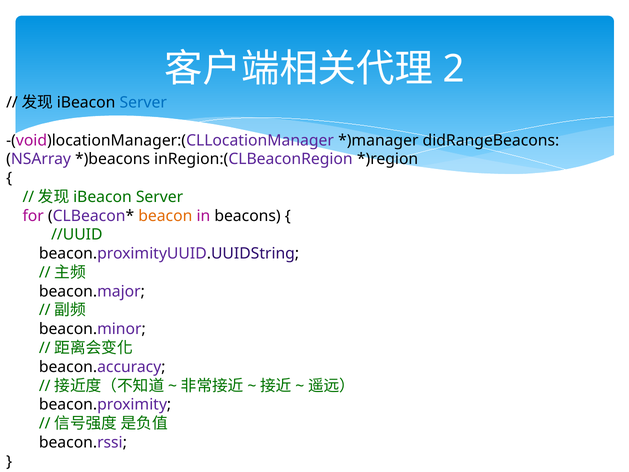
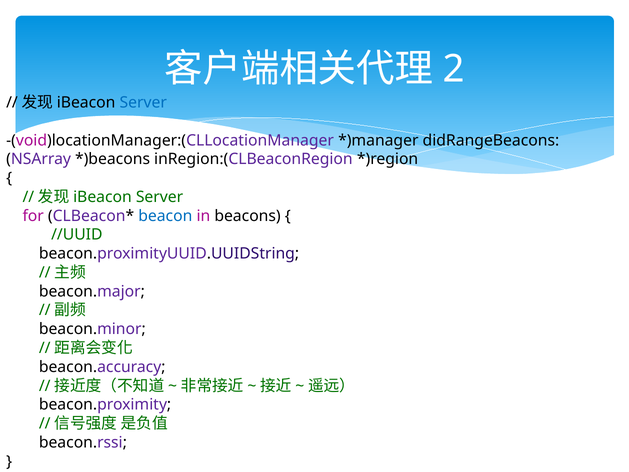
beacon colour: orange -> blue
